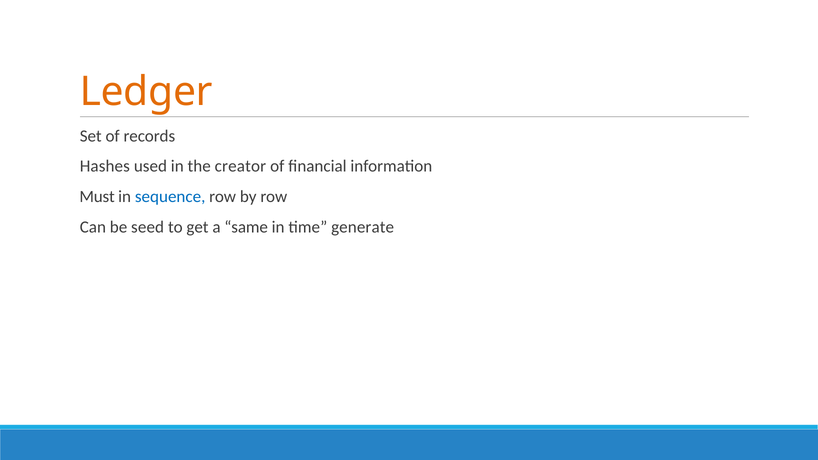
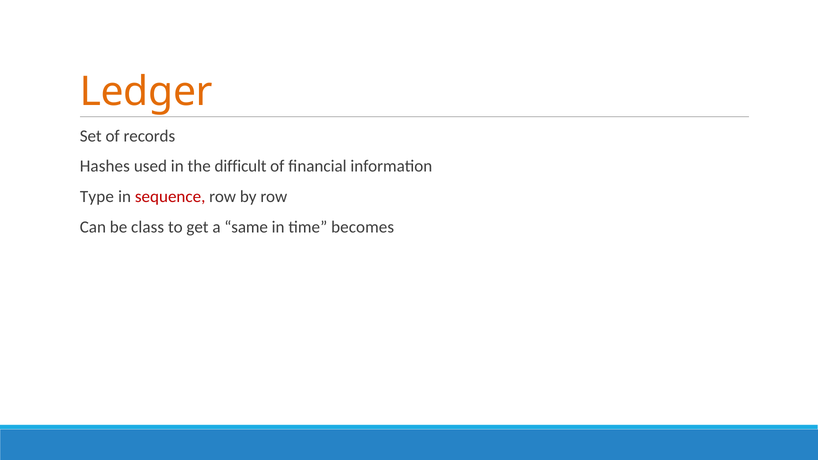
creator: creator -> difficult
Must: Must -> Type
sequence colour: blue -> red
seed: seed -> class
generate: generate -> becomes
